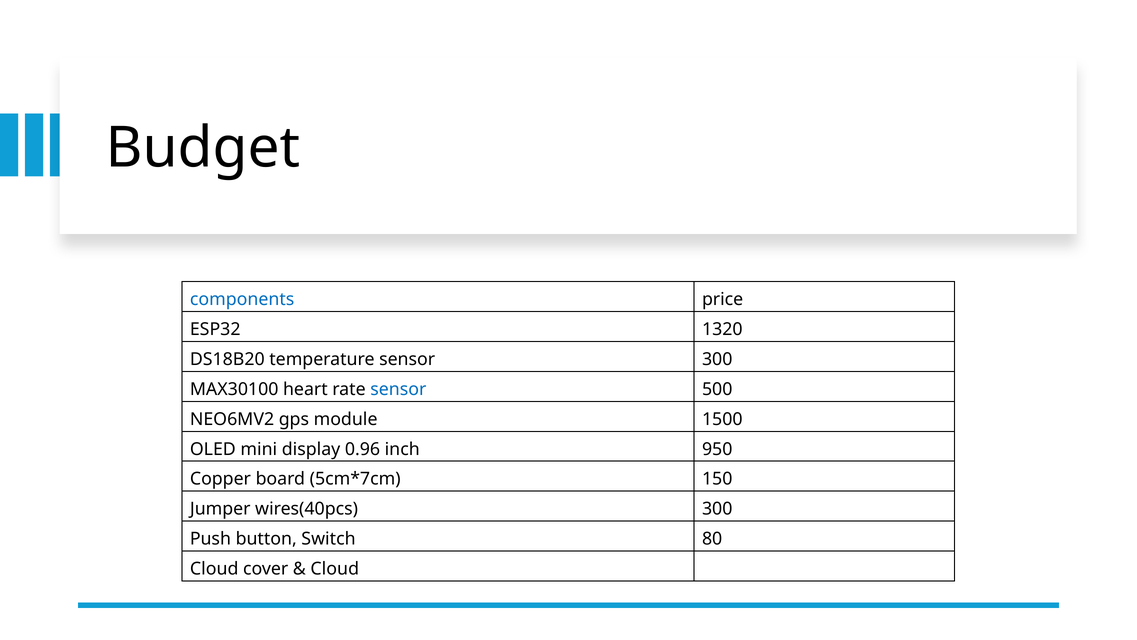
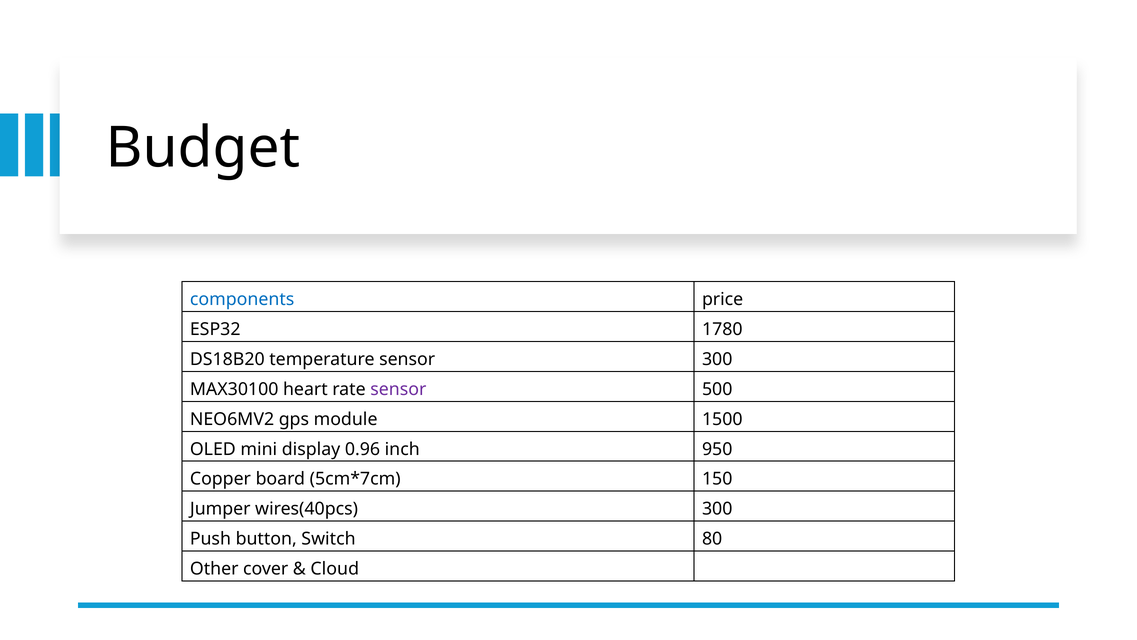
1320: 1320 -> 1780
sensor at (398, 389) colour: blue -> purple
Cloud at (214, 569): Cloud -> Other
